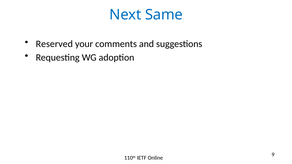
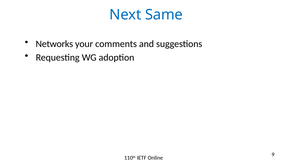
Reserved: Reserved -> Networks
